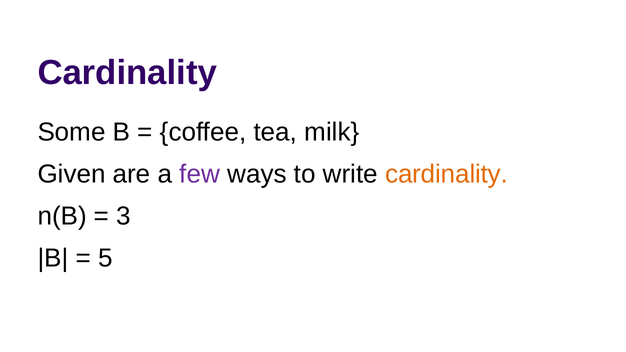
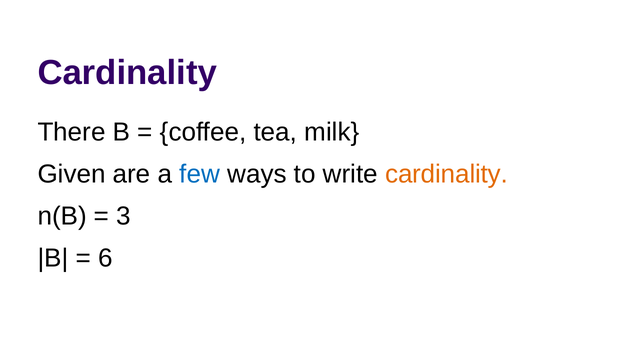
Some: Some -> There
few colour: purple -> blue
5: 5 -> 6
